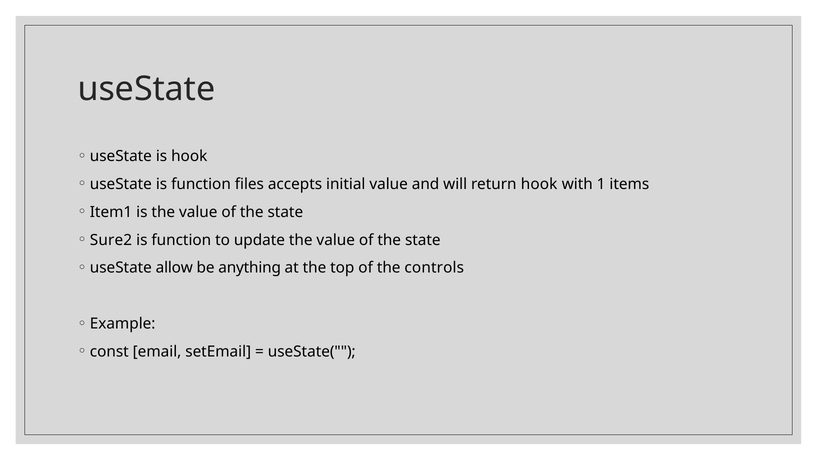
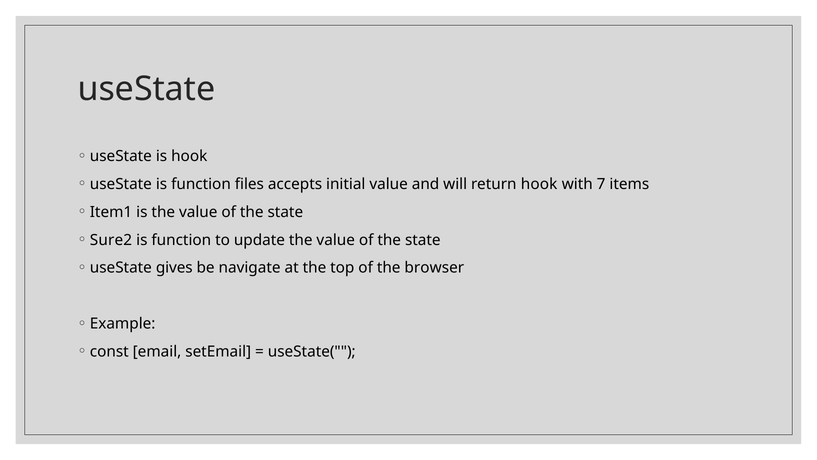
1: 1 -> 7
allow: allow -> gives
anything: anything -> navigate
controls: controls -> browser
